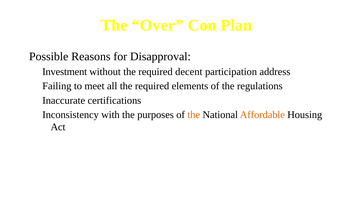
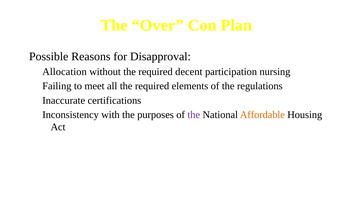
Investment: Investment -> Allocation
address: address -> nursing
the at (194, 115) colour: orange -> purple
